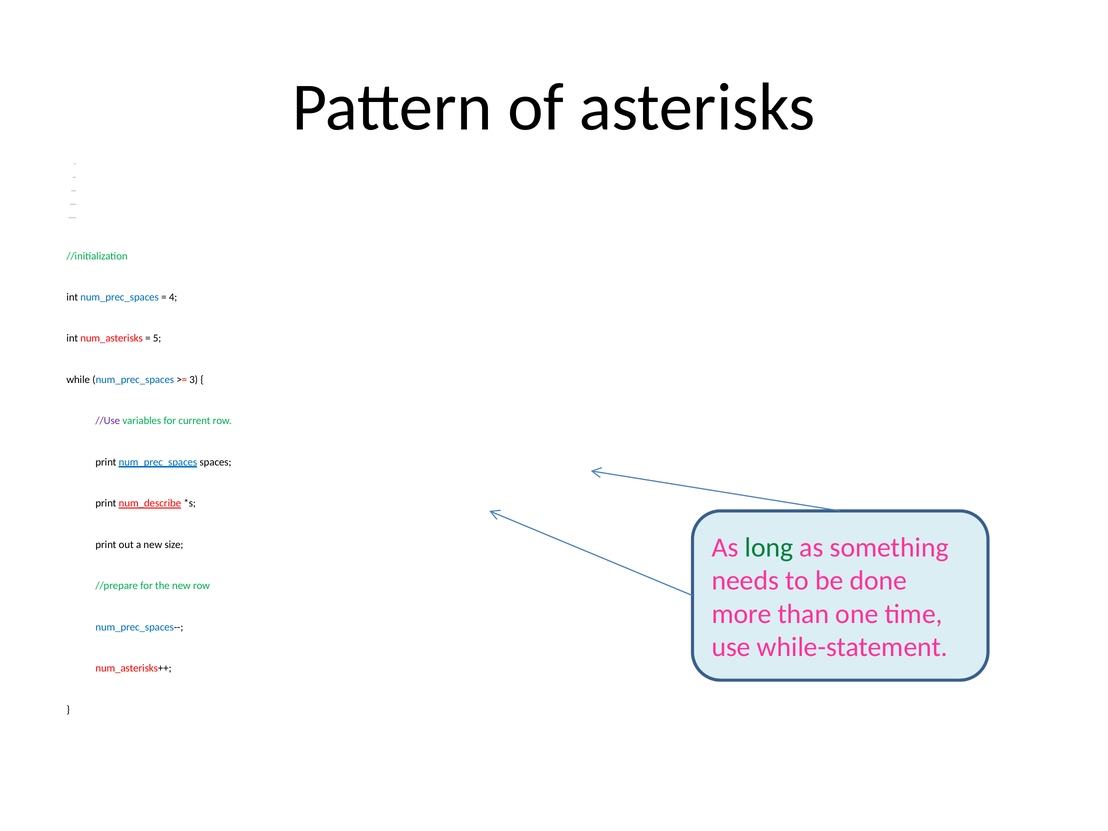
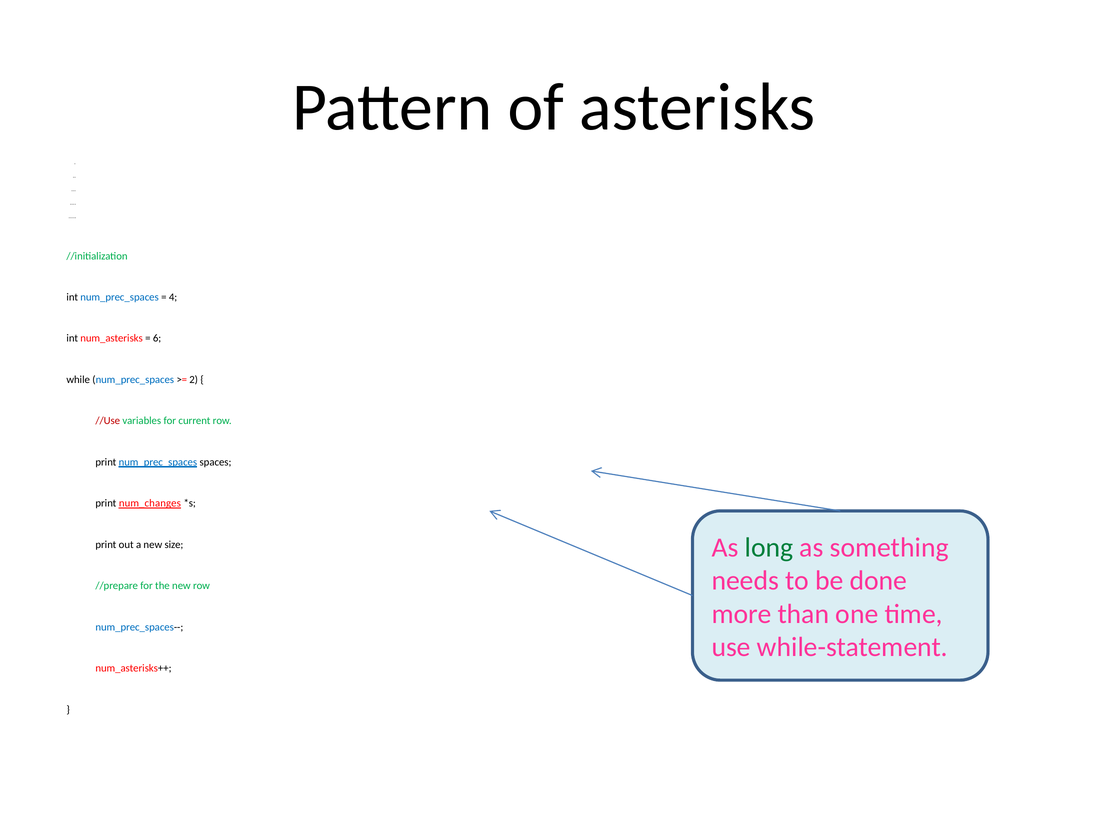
5: 5 -> 6
3: 3 -> 2
//Use colour: purple -> red
num_describe: num_describe -> num_changes
